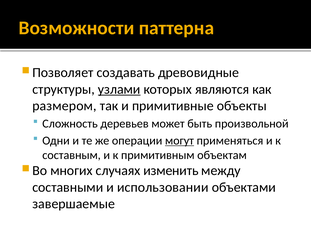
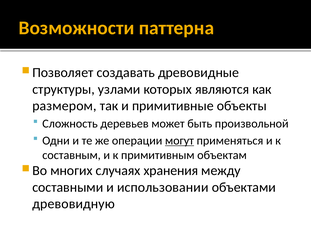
узлами underline: present -> none
изменить: изменить -> хранения
завершаемые: завершаемые -> древовидную
